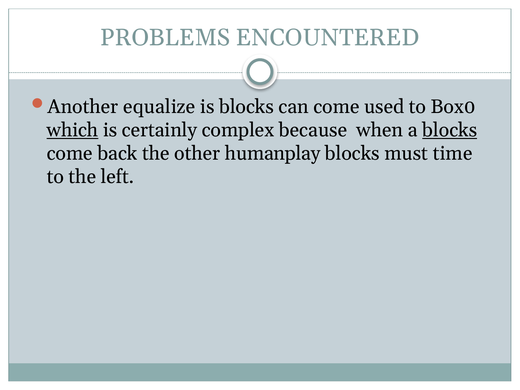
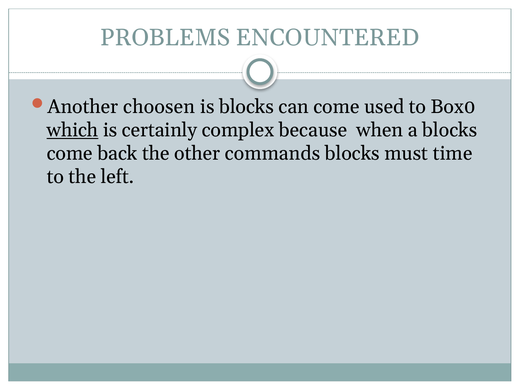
equalize: equalize -> choosen
blocks at (450, 130) underline: present -> none
humanplay: humanplay -> commands
